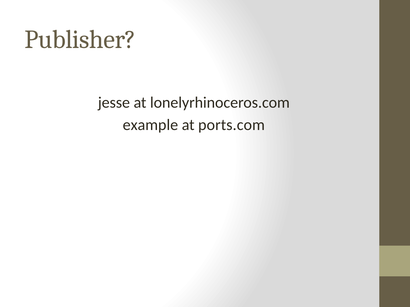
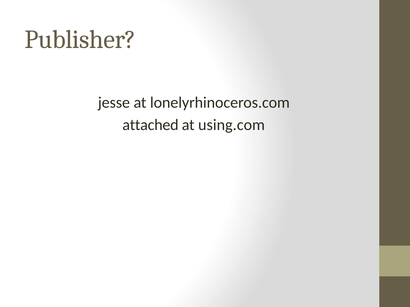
example: example -> attached
ports.com: ports.com -> using.com
